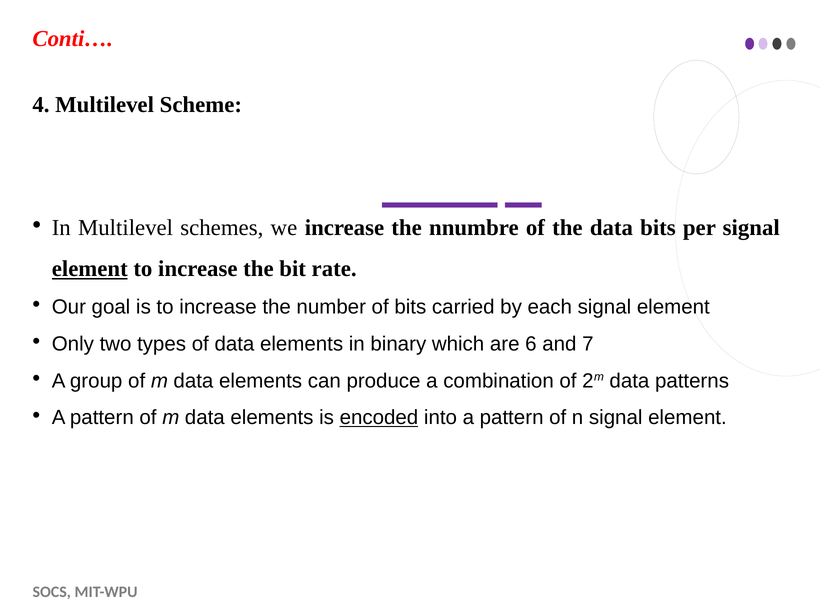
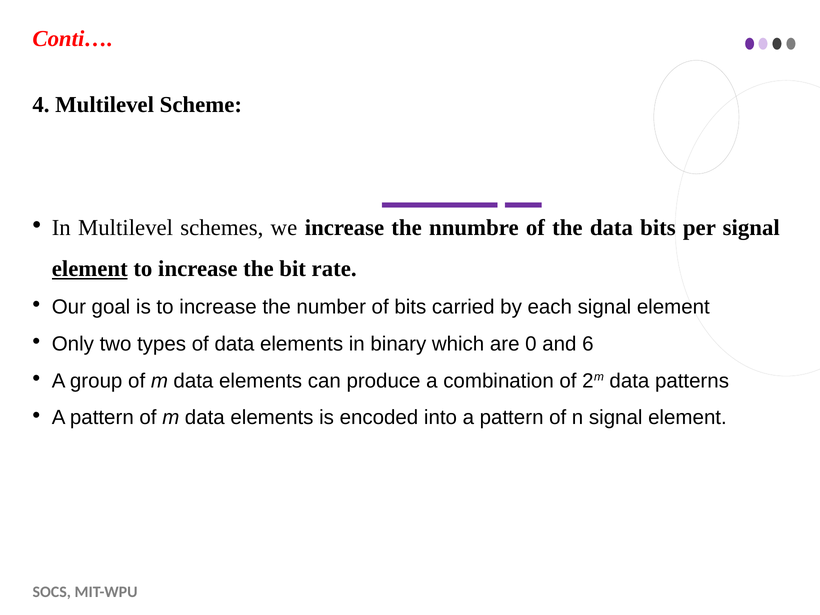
6: 6 -> 0
7: 7 -> 6
encoded underline: present -> none
